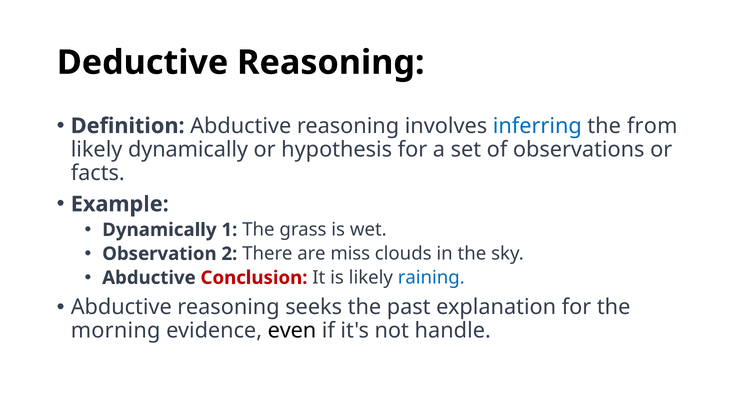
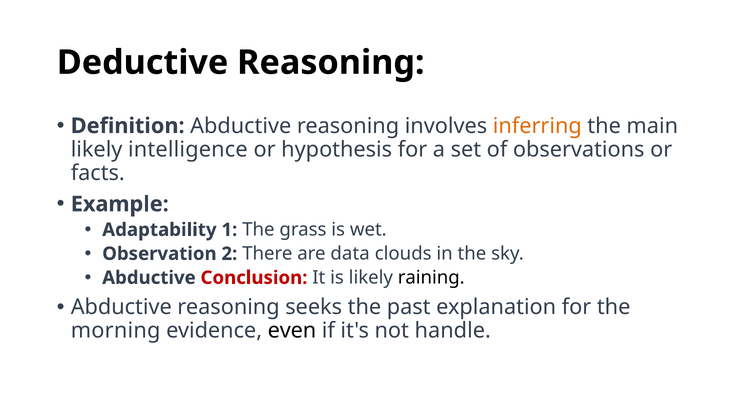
inferring colour: blue -> orange
from: from -> main
likely dynamically: dynamically -> intelligence
Dynamically at (159, 230): Dynamically -> Adaptability
miss: miss -> data
raining colour: blue -> black
